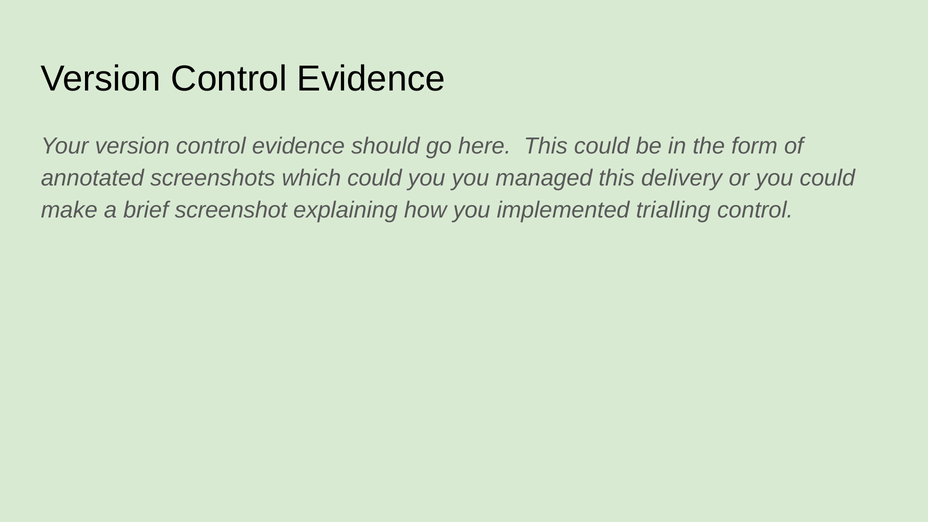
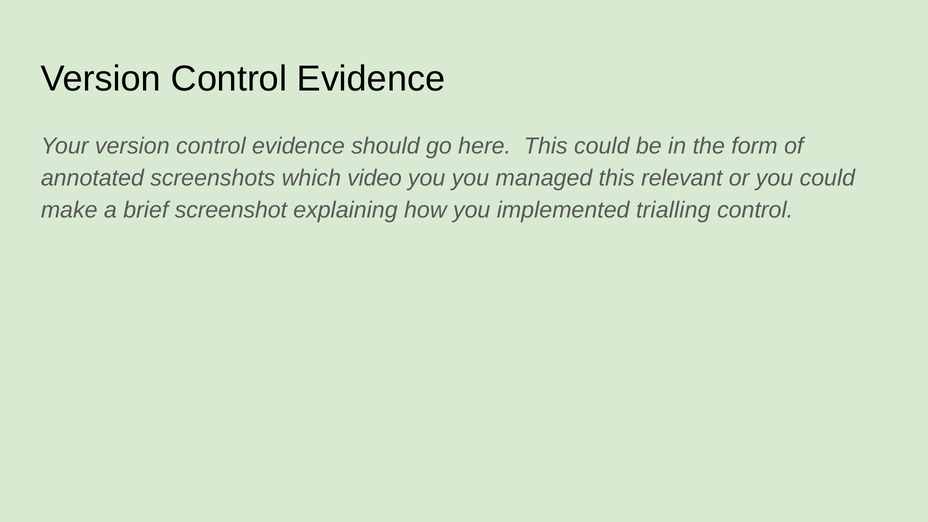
which could: could -> video
delivery: delivery -> relevant
